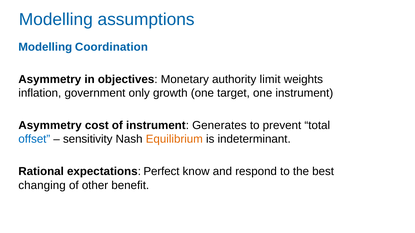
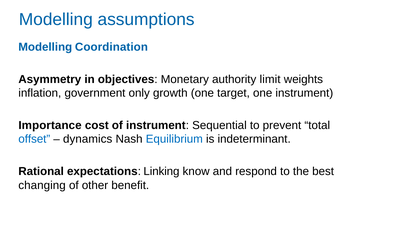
Asymmetry at (50, 126): Asymmetry -> Importance
Generates: Generates -> Sequential
sensitivity: sensitivity -> dynamics
Equilibrium colour: orange -> blue
Perfect: Perfect -> Linking
